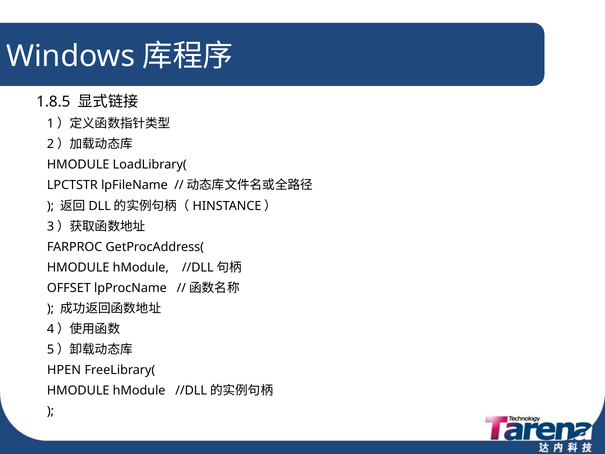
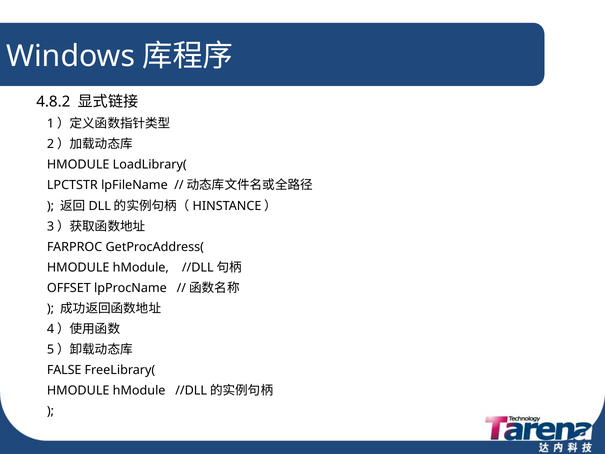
1.8.5: 1.8.5 -> 4.8.2
HPEN: HPEN -> FALSE
